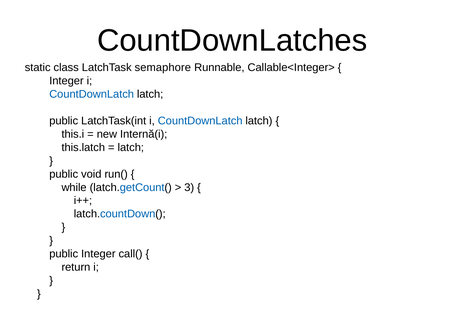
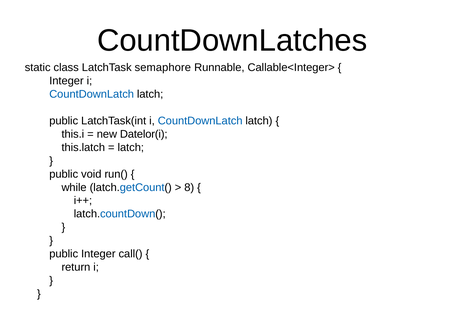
Internă(i: Internă(i -> Datelor(i
3: 3 -> 8
